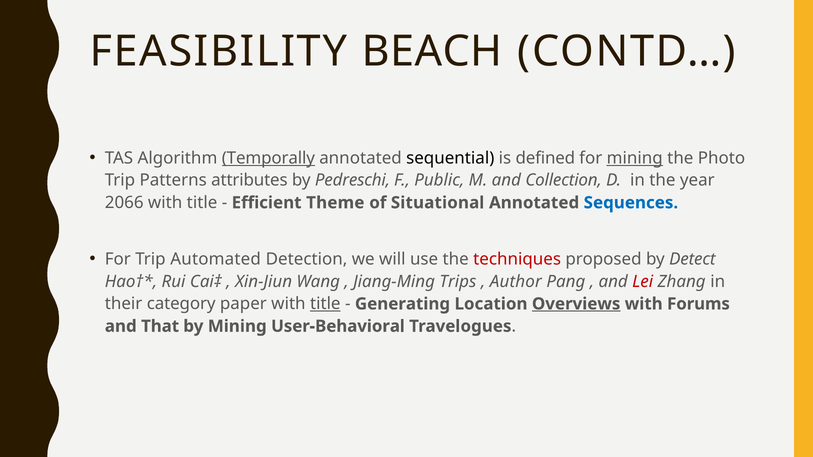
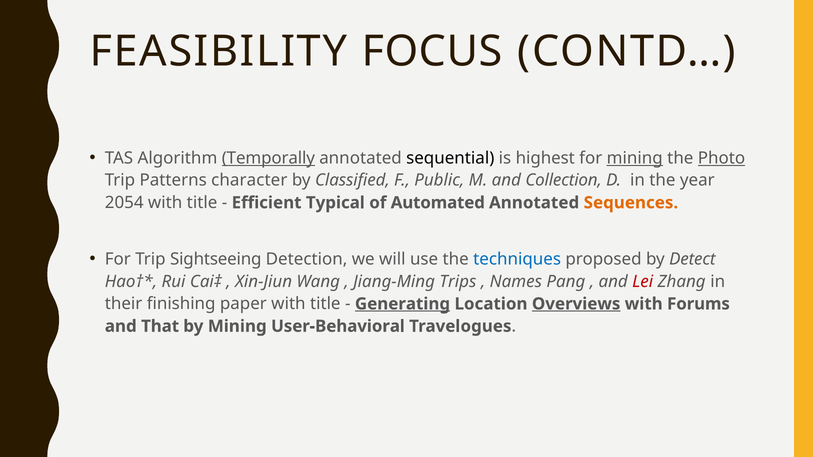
BEACH: BEACH -> FOCUS
defined: defined -> highest
Photo underline: none -> present
attributes: attributes -> character
Pedreschi: Pedreschi -> Classified
2066: 2066 -> 2054
Theme: Theme -> Typical
Situational: Situational -> Automated
Sequences colour: blue -> orange
Automated: Automated -> Sightseeing
techniques colour: red -> blue
Author: Author -> Names
category: category -> finishing
title at (325, 304) underline: present -> none
Generating underline: none -> present
